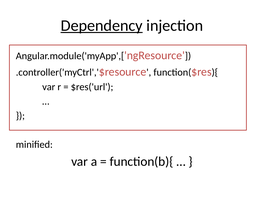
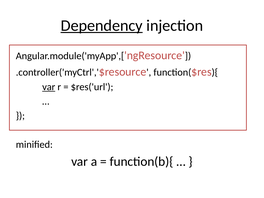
var at (49, 87) underline: none -> present
